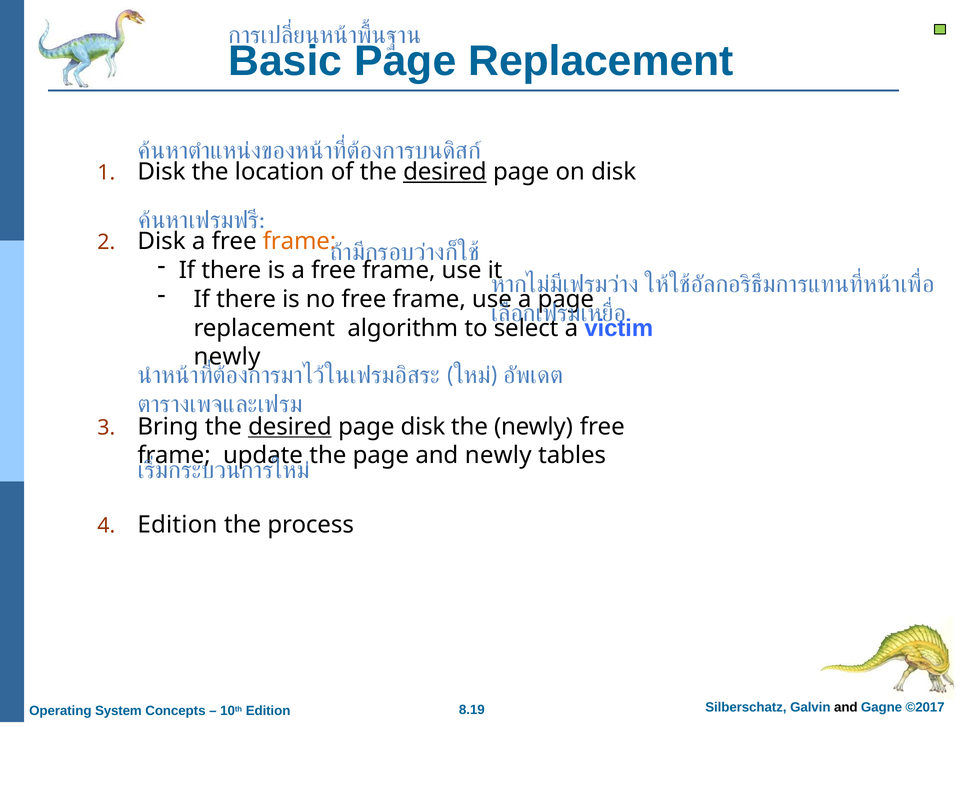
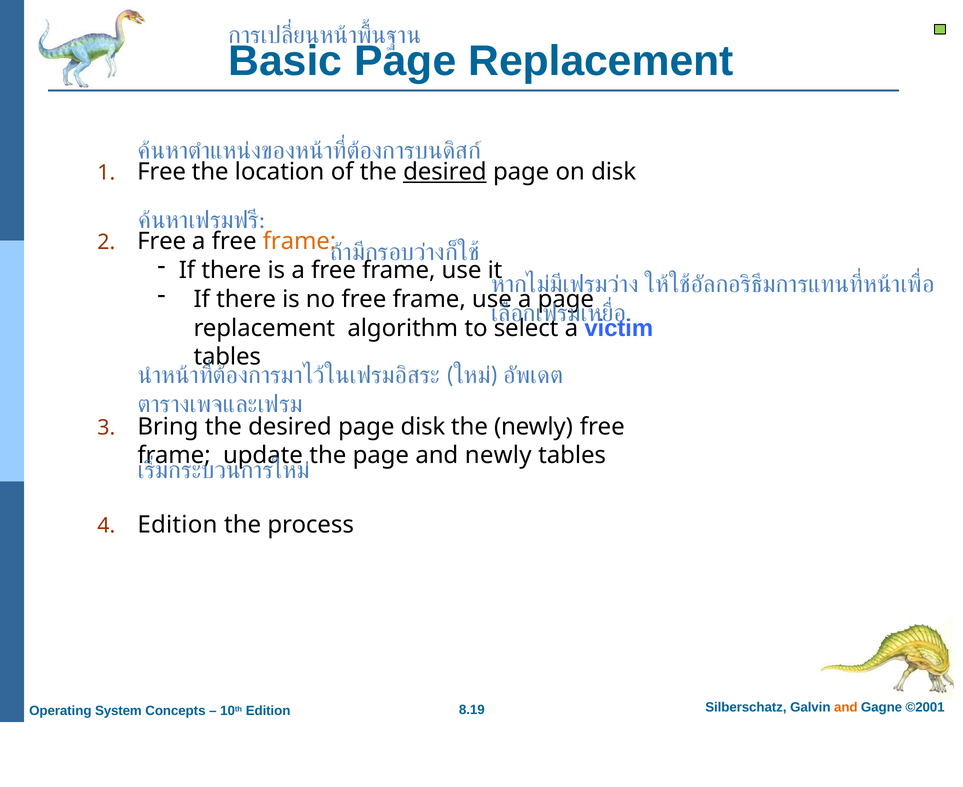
Disk at (161, 172): Disk -> Free
Disk at (162, 242): Disk -> Free
newly at (227, 357): newly -> tables
desired at (290, 427) underline: present -> none
and at (846, 707) colour: black -> orange
©2017: ©2017 -> ©2001
